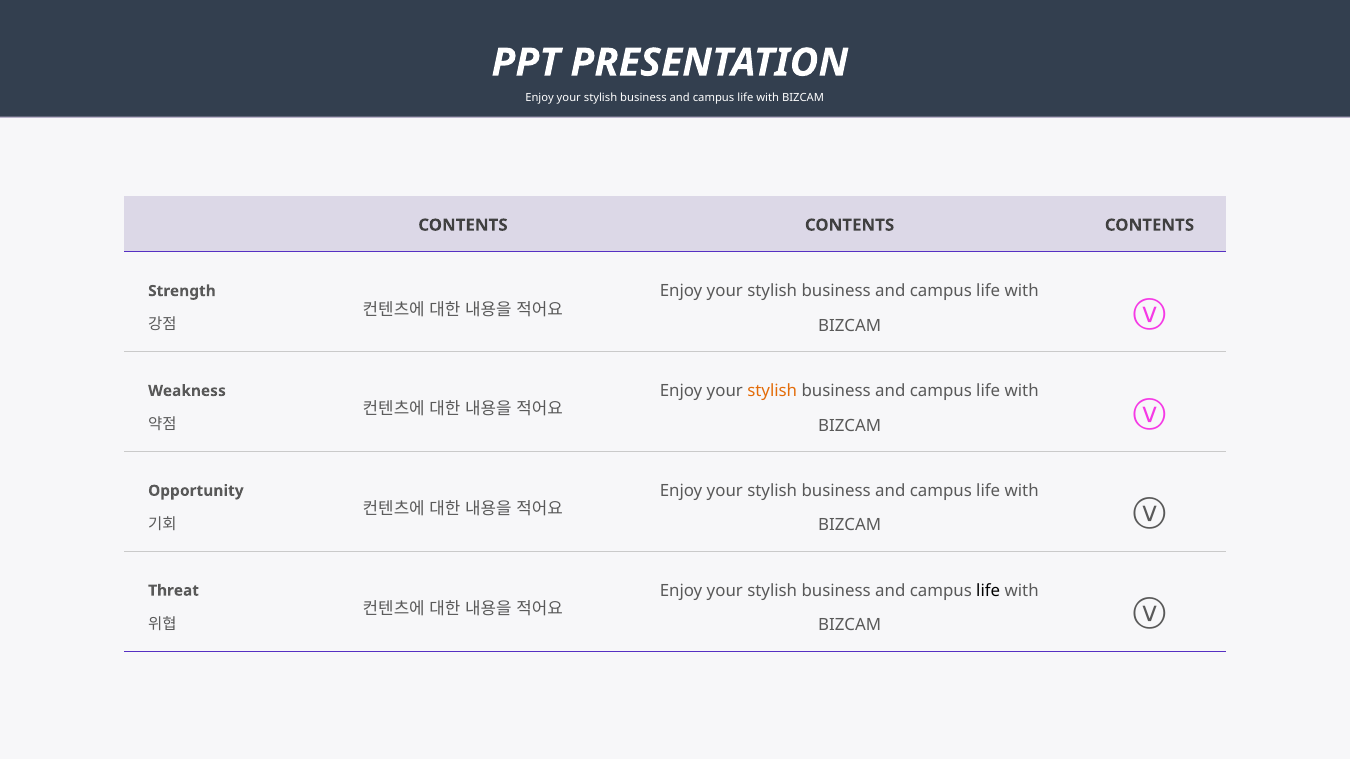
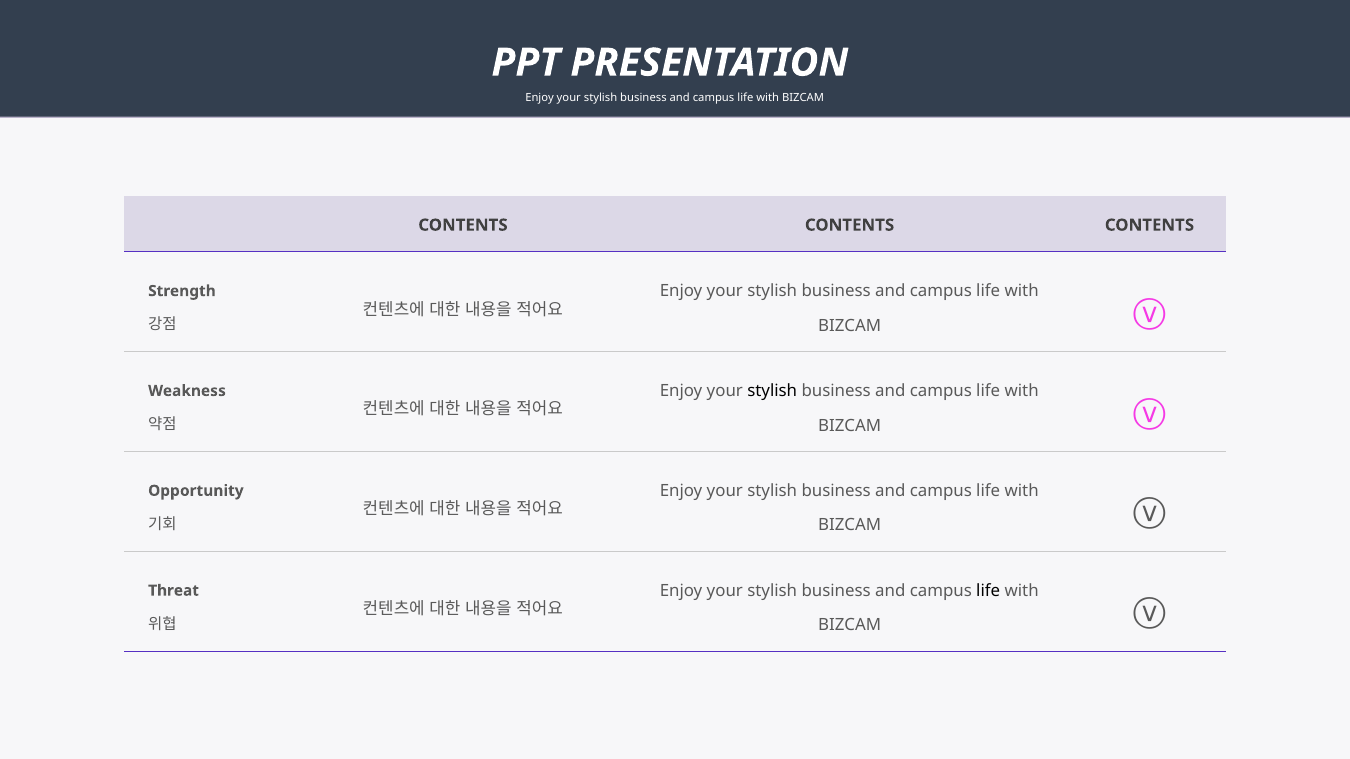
stylish at (772, 391) colour: orange -> black
